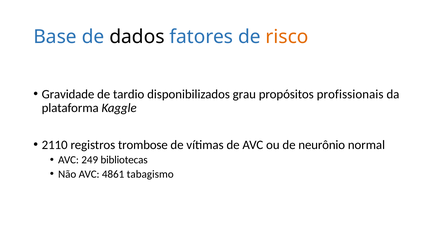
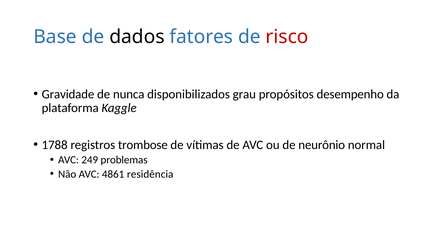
risco colour: orange -> red
tardio: tardio -> nunca
profissionais: profissionais -> desempenho
2110: 2110 -> 1788
bibliotecas: bibliotecas -> problemas
tabagismo: tabagismo -> residência
